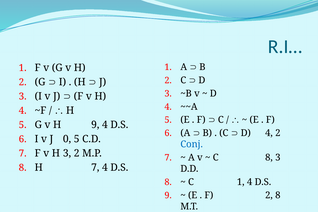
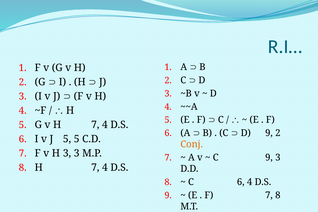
v H 9: 9 -> 7
4 at (269, 133): 4 -> 9
J 0: 0 -> 5
Conj colour: blue -> orange
3 2: 2 -> 3
C 8: 8 -> 9
C 1: 1 -> 6
F 2: 2 -> 7
